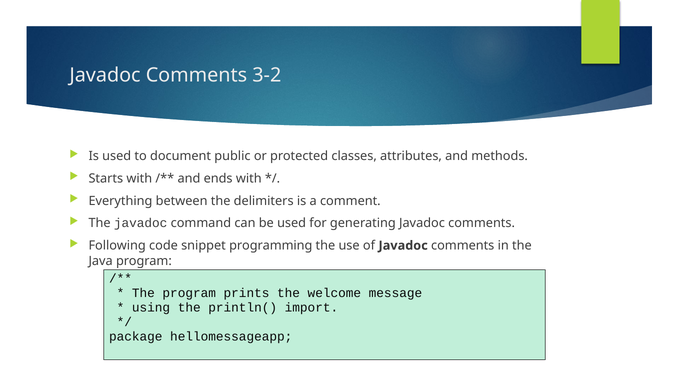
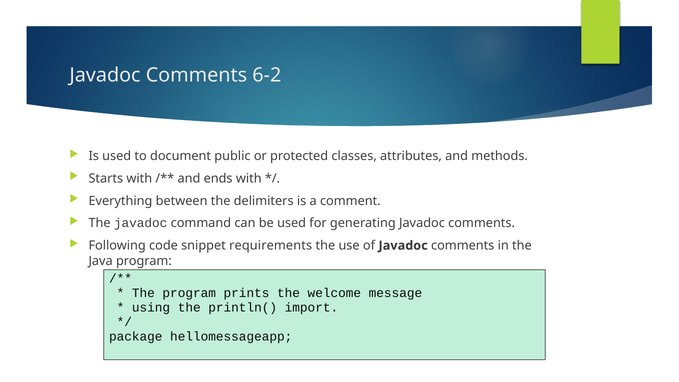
3-2: 3-2 -> 6-2
programming: programming -> requirements
